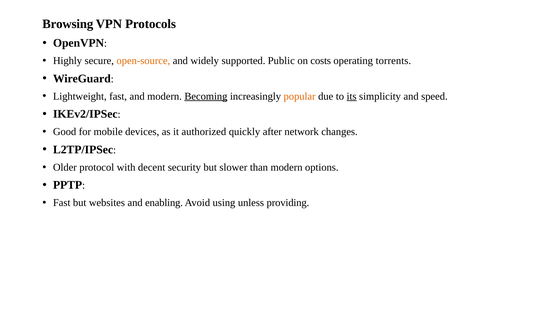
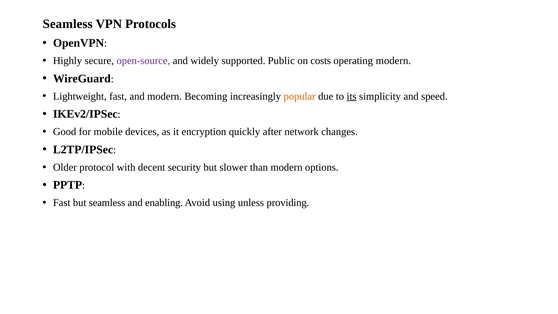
Browsing at (68, 24): Browsing -> Seamless
open-source colour: orange -> purple
operating torrents: torrents -> modern
Becoming underline: present -> none
authorized: authorized -> encryption
but websites: websites -> seamless
